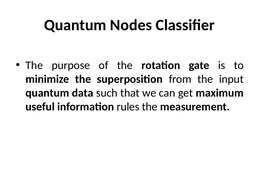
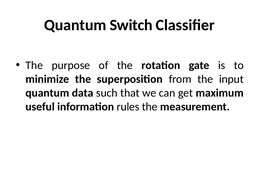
Nodes: Nodes -> Switch
